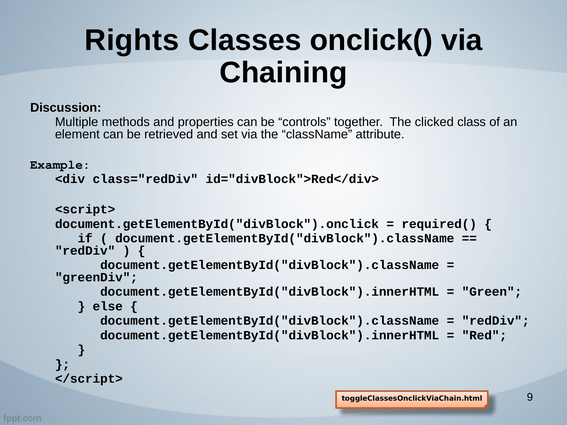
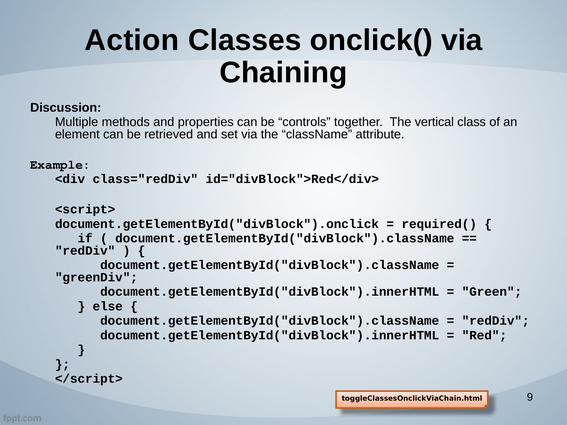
Rights: Rights -> Action
clicked: clicked -> vertical
